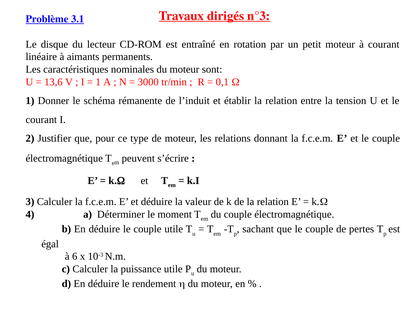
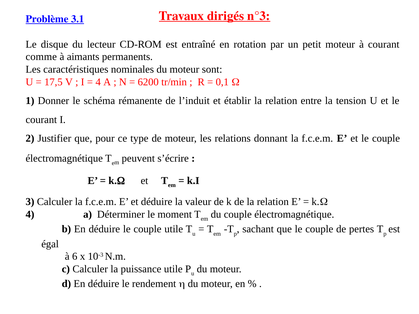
linéaire: linéaire -> comme
13,6: 13,6 -> 17,5
1 at (98, 82): 1 -> 4
3000: 3000 -> 6200
